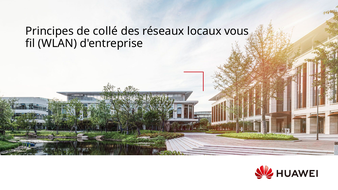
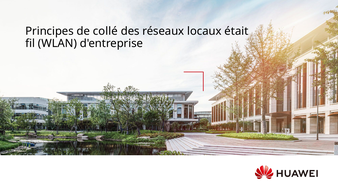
vous: vous -> était
